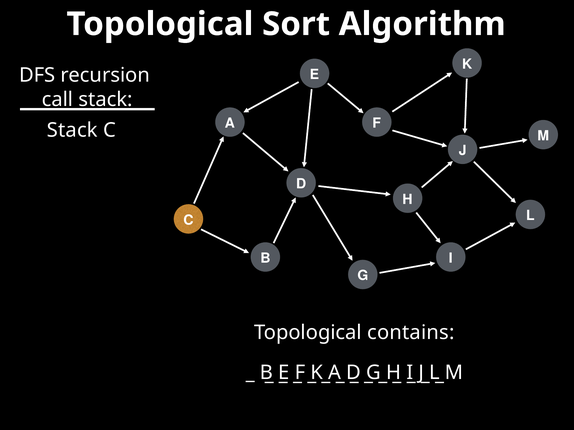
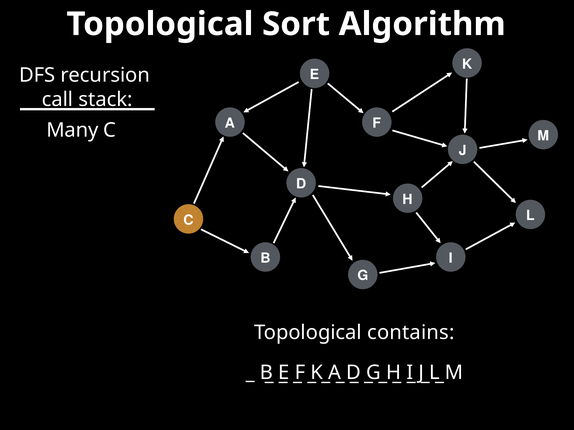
Stack at (72, 130): Stack -> Many
